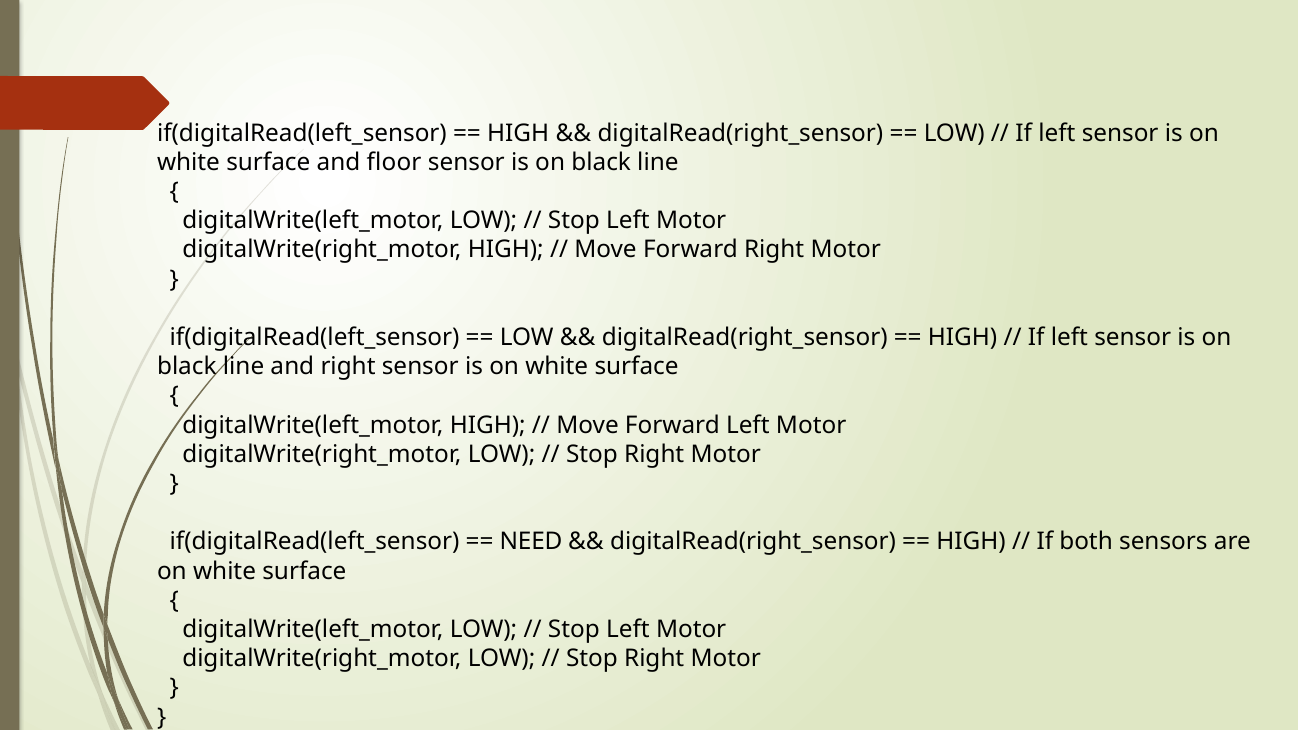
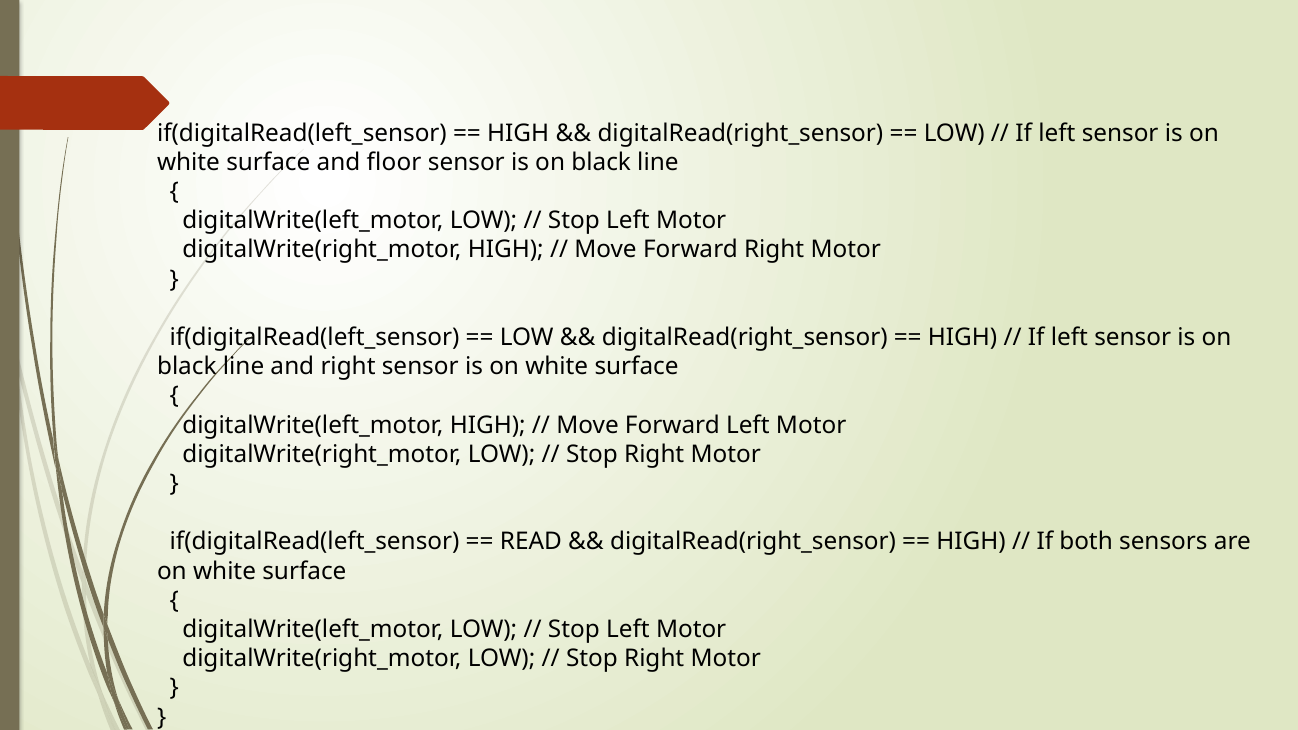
NEED: NEED -> READ
